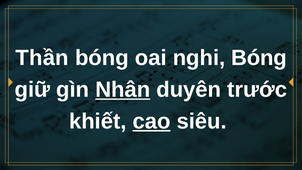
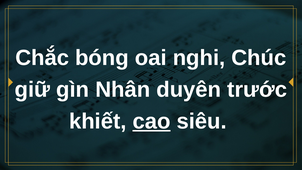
Thần: Thần -> Chắc
nghi Bóng: Bóng -> Chúc
Nhân underline: present -> none
